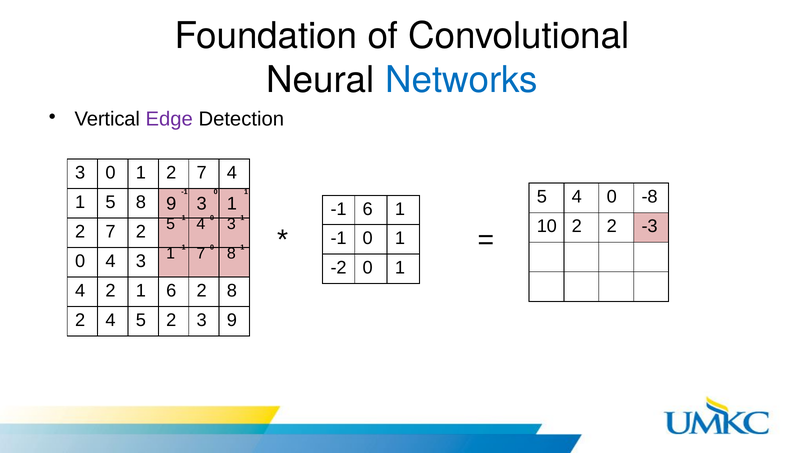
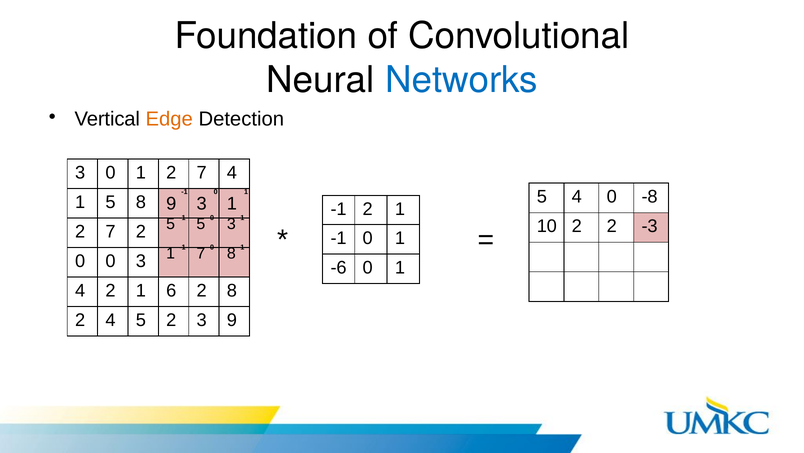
Edge colour: purple -> orange
-1 6: 6 -> 2
-1 4: 4 -> 5
0 4: 4 -> 0
-2: -2 -> -6
